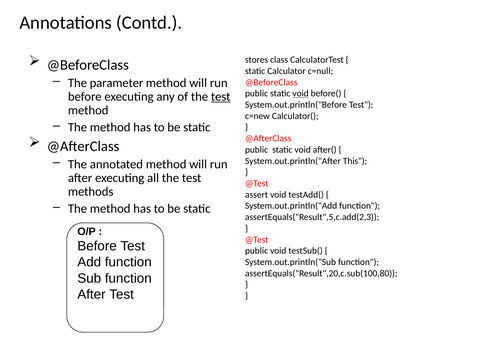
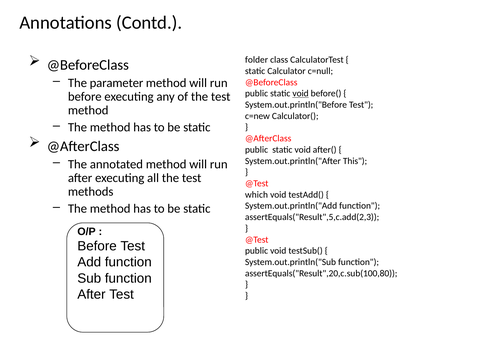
stores: stores -> folder
test at (221, 97) underline: present -> none
assert: assert -> which
